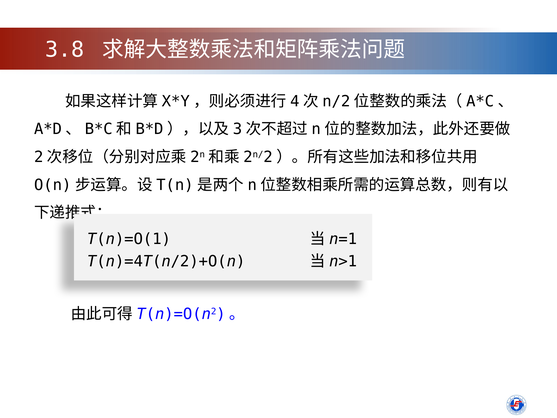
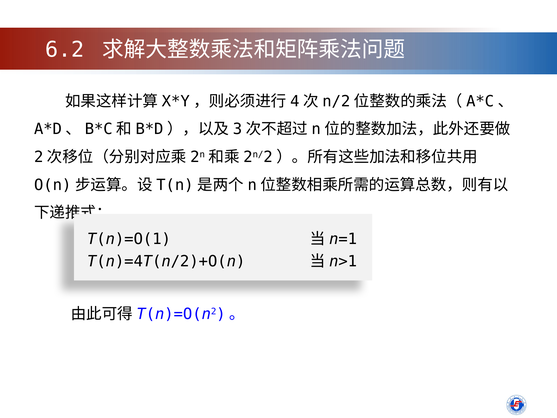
3.8: 3.8 -> 6.2
